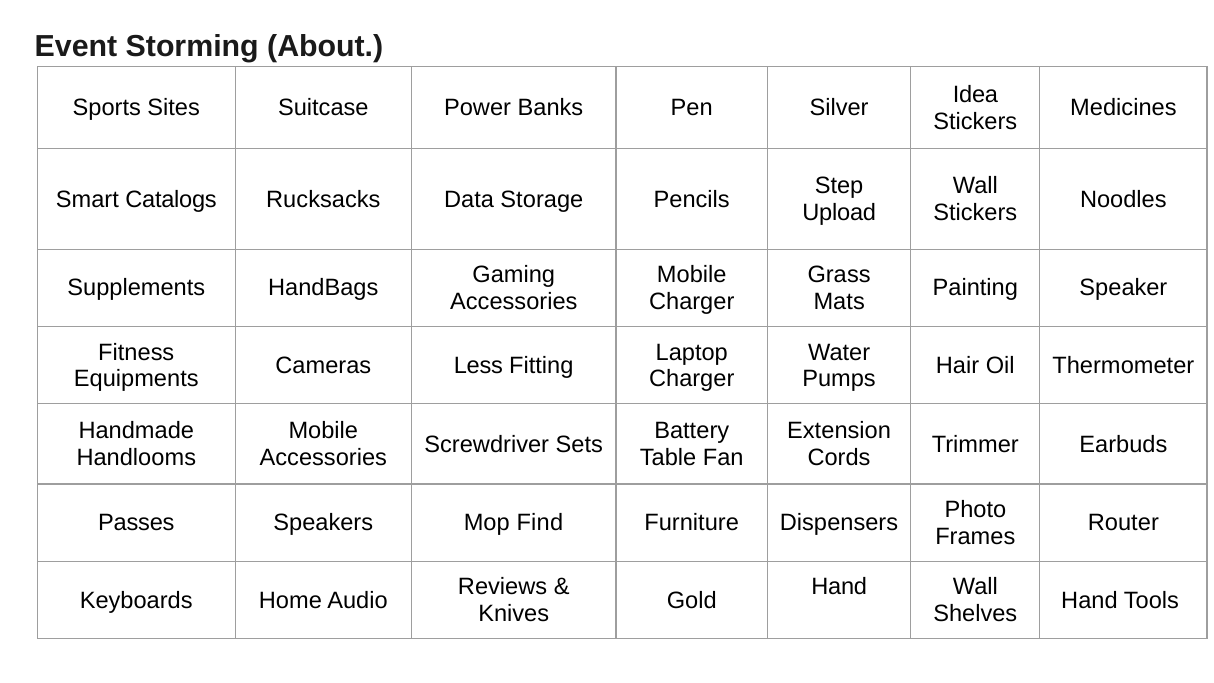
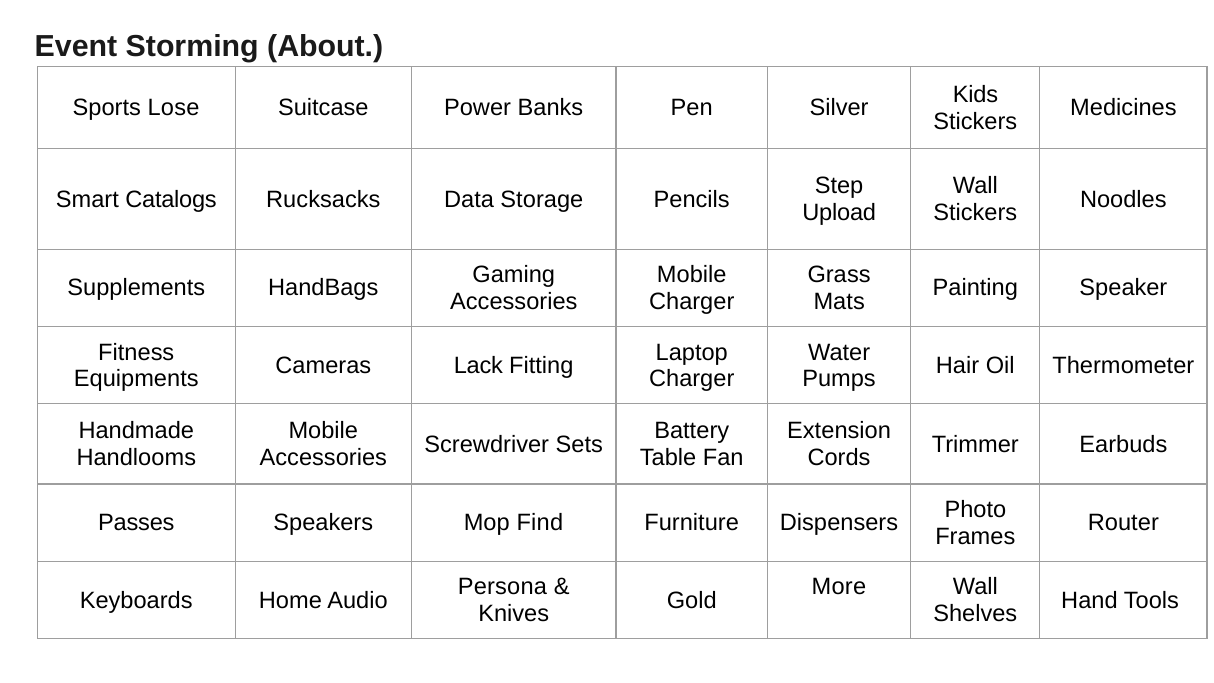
Idea: Idea -> Kids
Sites: Sites -> Lose
Less: Less -> Lack
Reviews: Reviews -> Persona
Hand at (839, 587): Hand -> More
